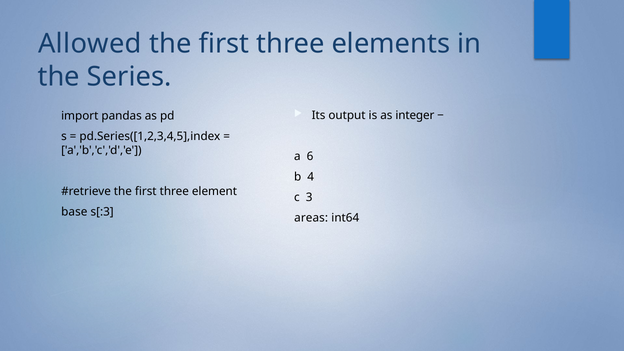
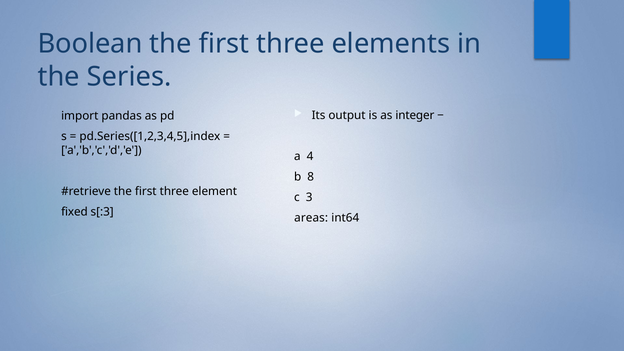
Allowed: Allowed -> Boolean
6: 6 -> 4
4: 4 -> 8
base: base -> fixed
